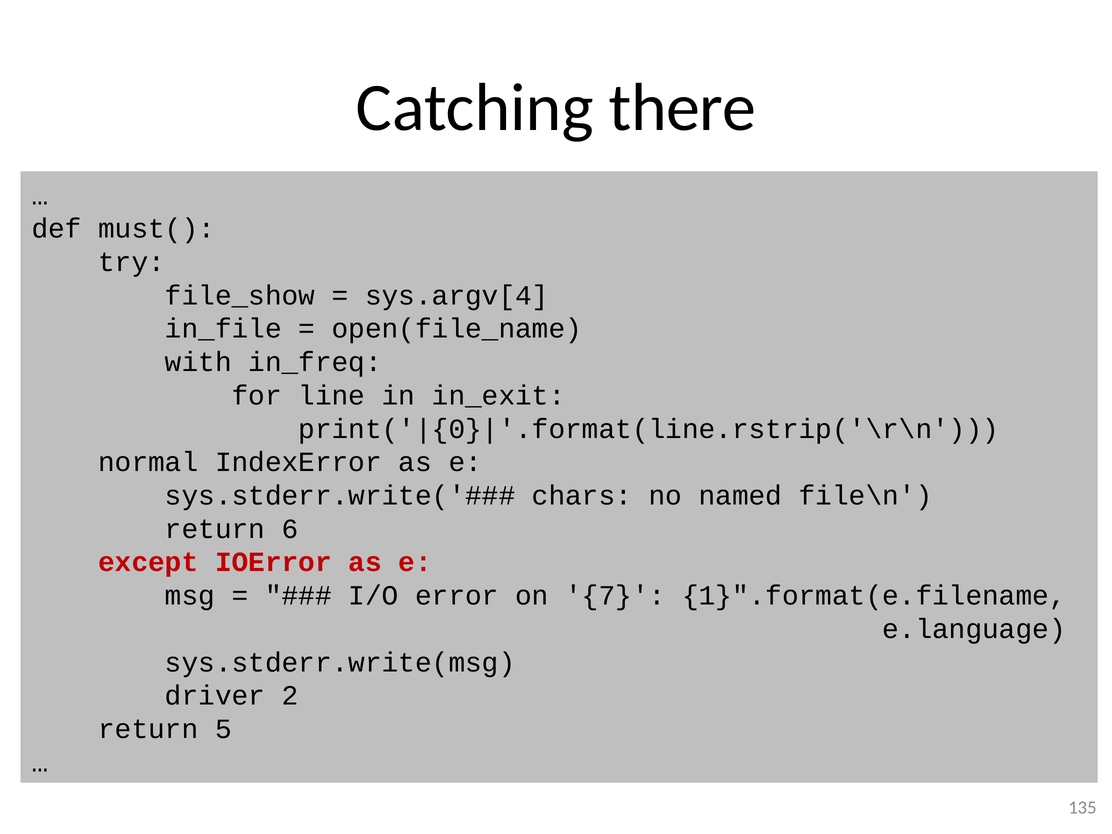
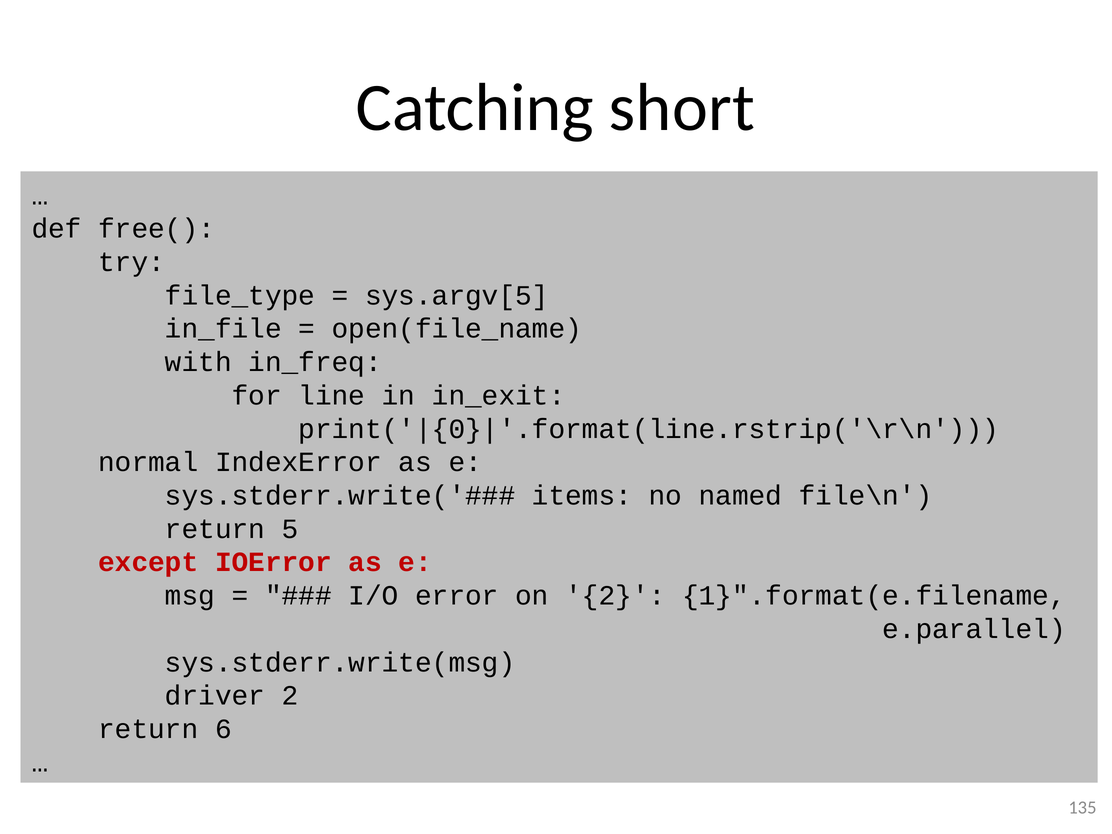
there: there -> short
must(: must( -> free(
file_show: file_show -> file_type
sys.argv[4: sys.argv[4 -> sys.argv[5
chars: chars -> items
6: 6 -> 5
on 7: 7 -> 2
e.language: e.language -> e.parallel
5: 5 -> 6
